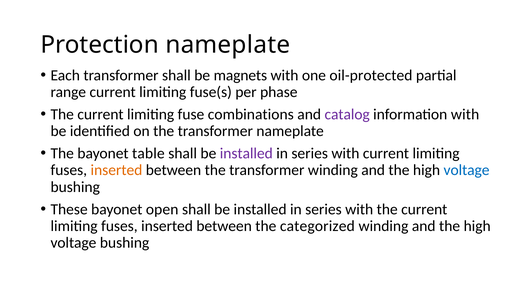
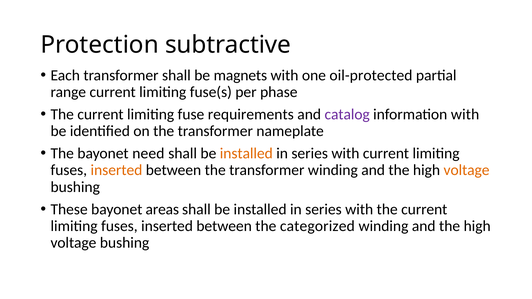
Protection nameplate: nameplate -> subtractive
combinations: combinations -> requirements
table: table -> need
installed at (246, 154) colour: purple -> orange
voltage at (467, 170) colour: blue -> orange
open: open -> areas
